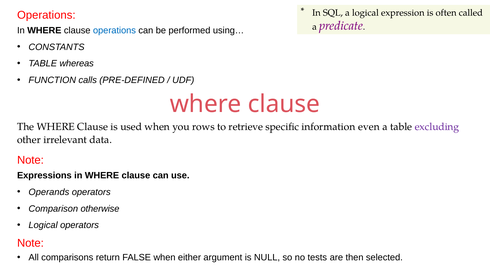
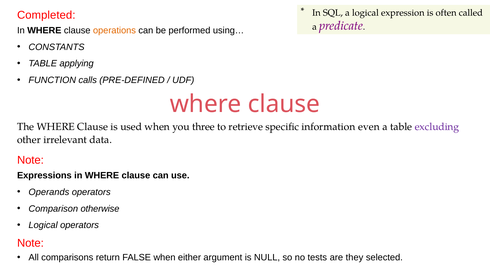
Operations at (46, 15): Operations -> Completed
operations at (114, 30) colour: blue -> orange
whereas: whereas -> applying
rows: rows -> three
then: then -> they
